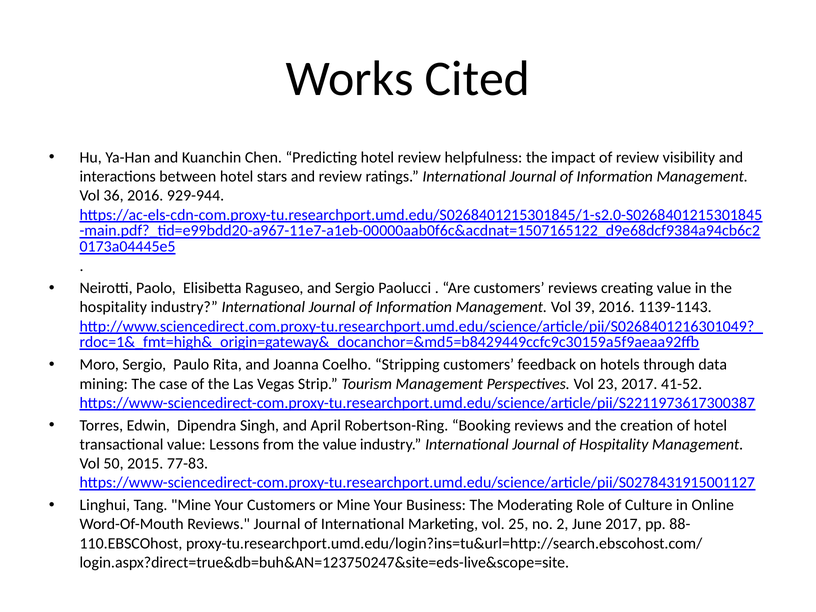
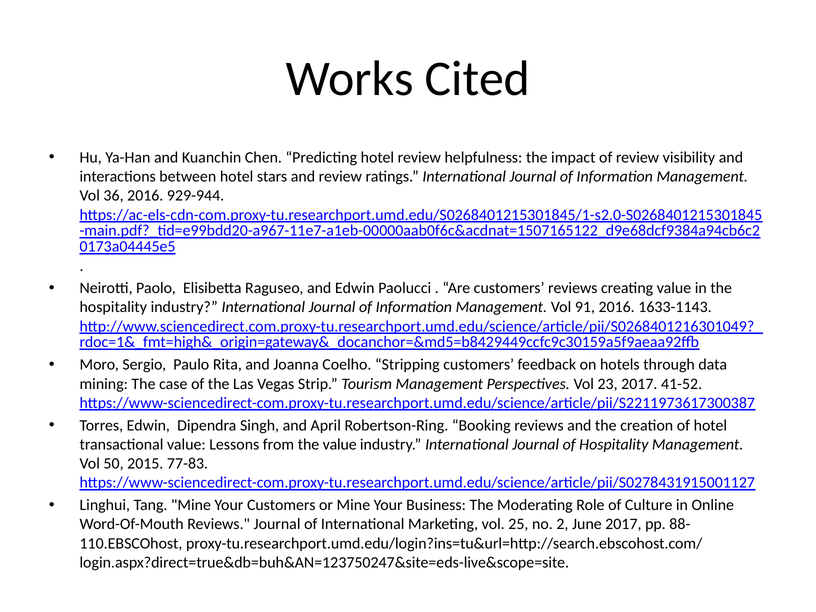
and Sergio: Sergio -> Edwin
39: 39 -> 91
1139-1143: 1139-1143 -> 1633-1143
